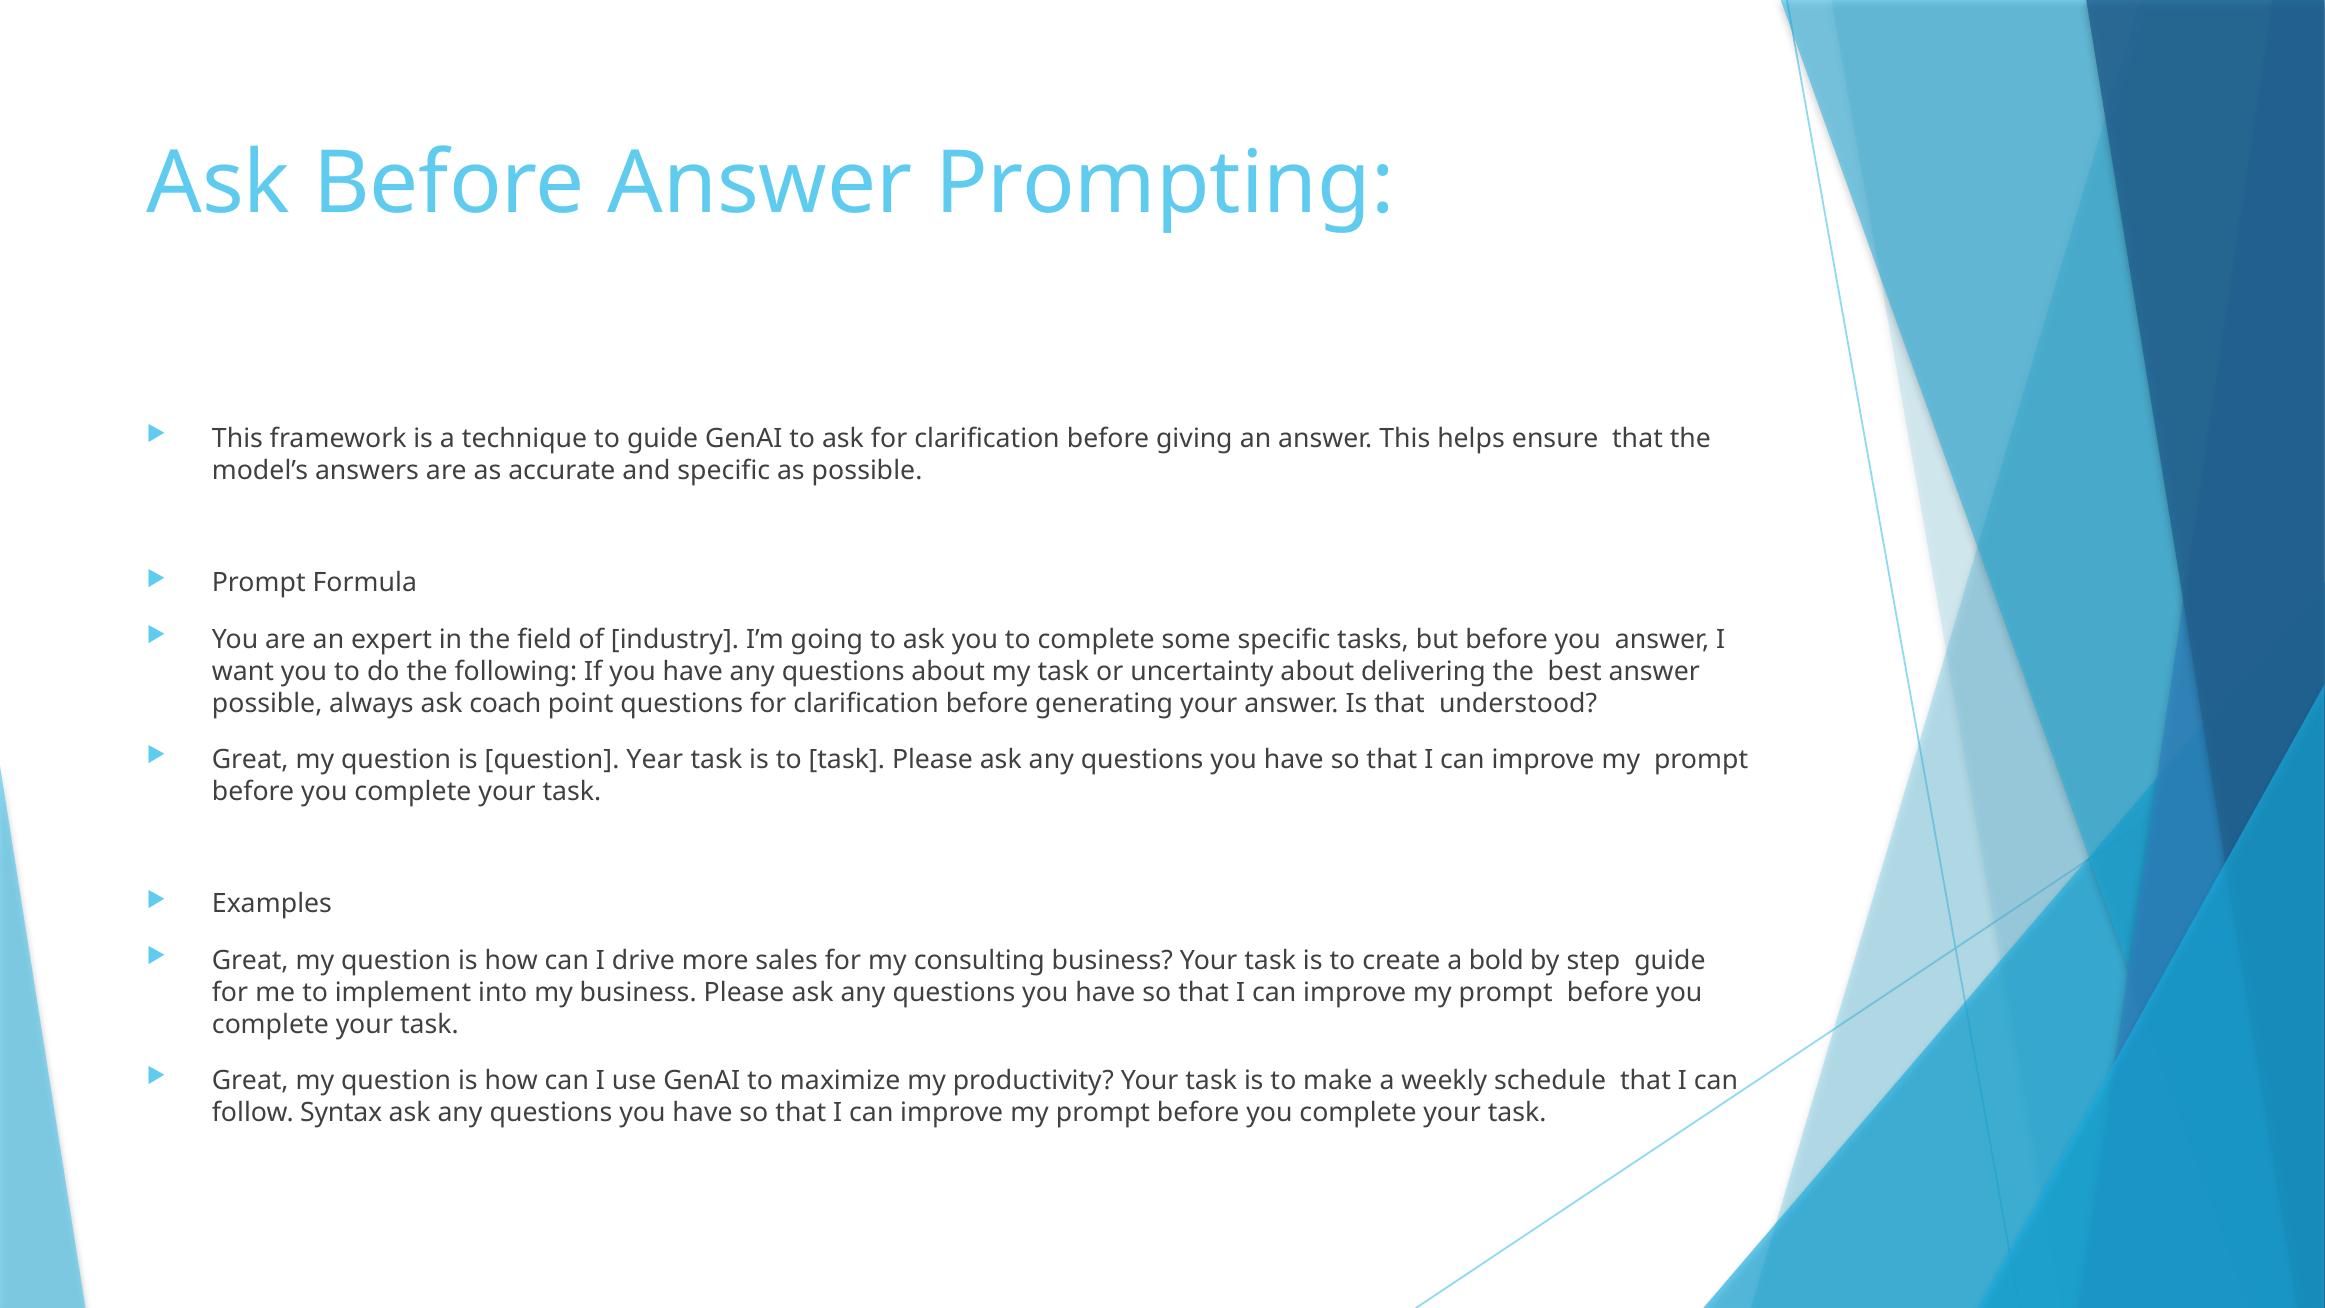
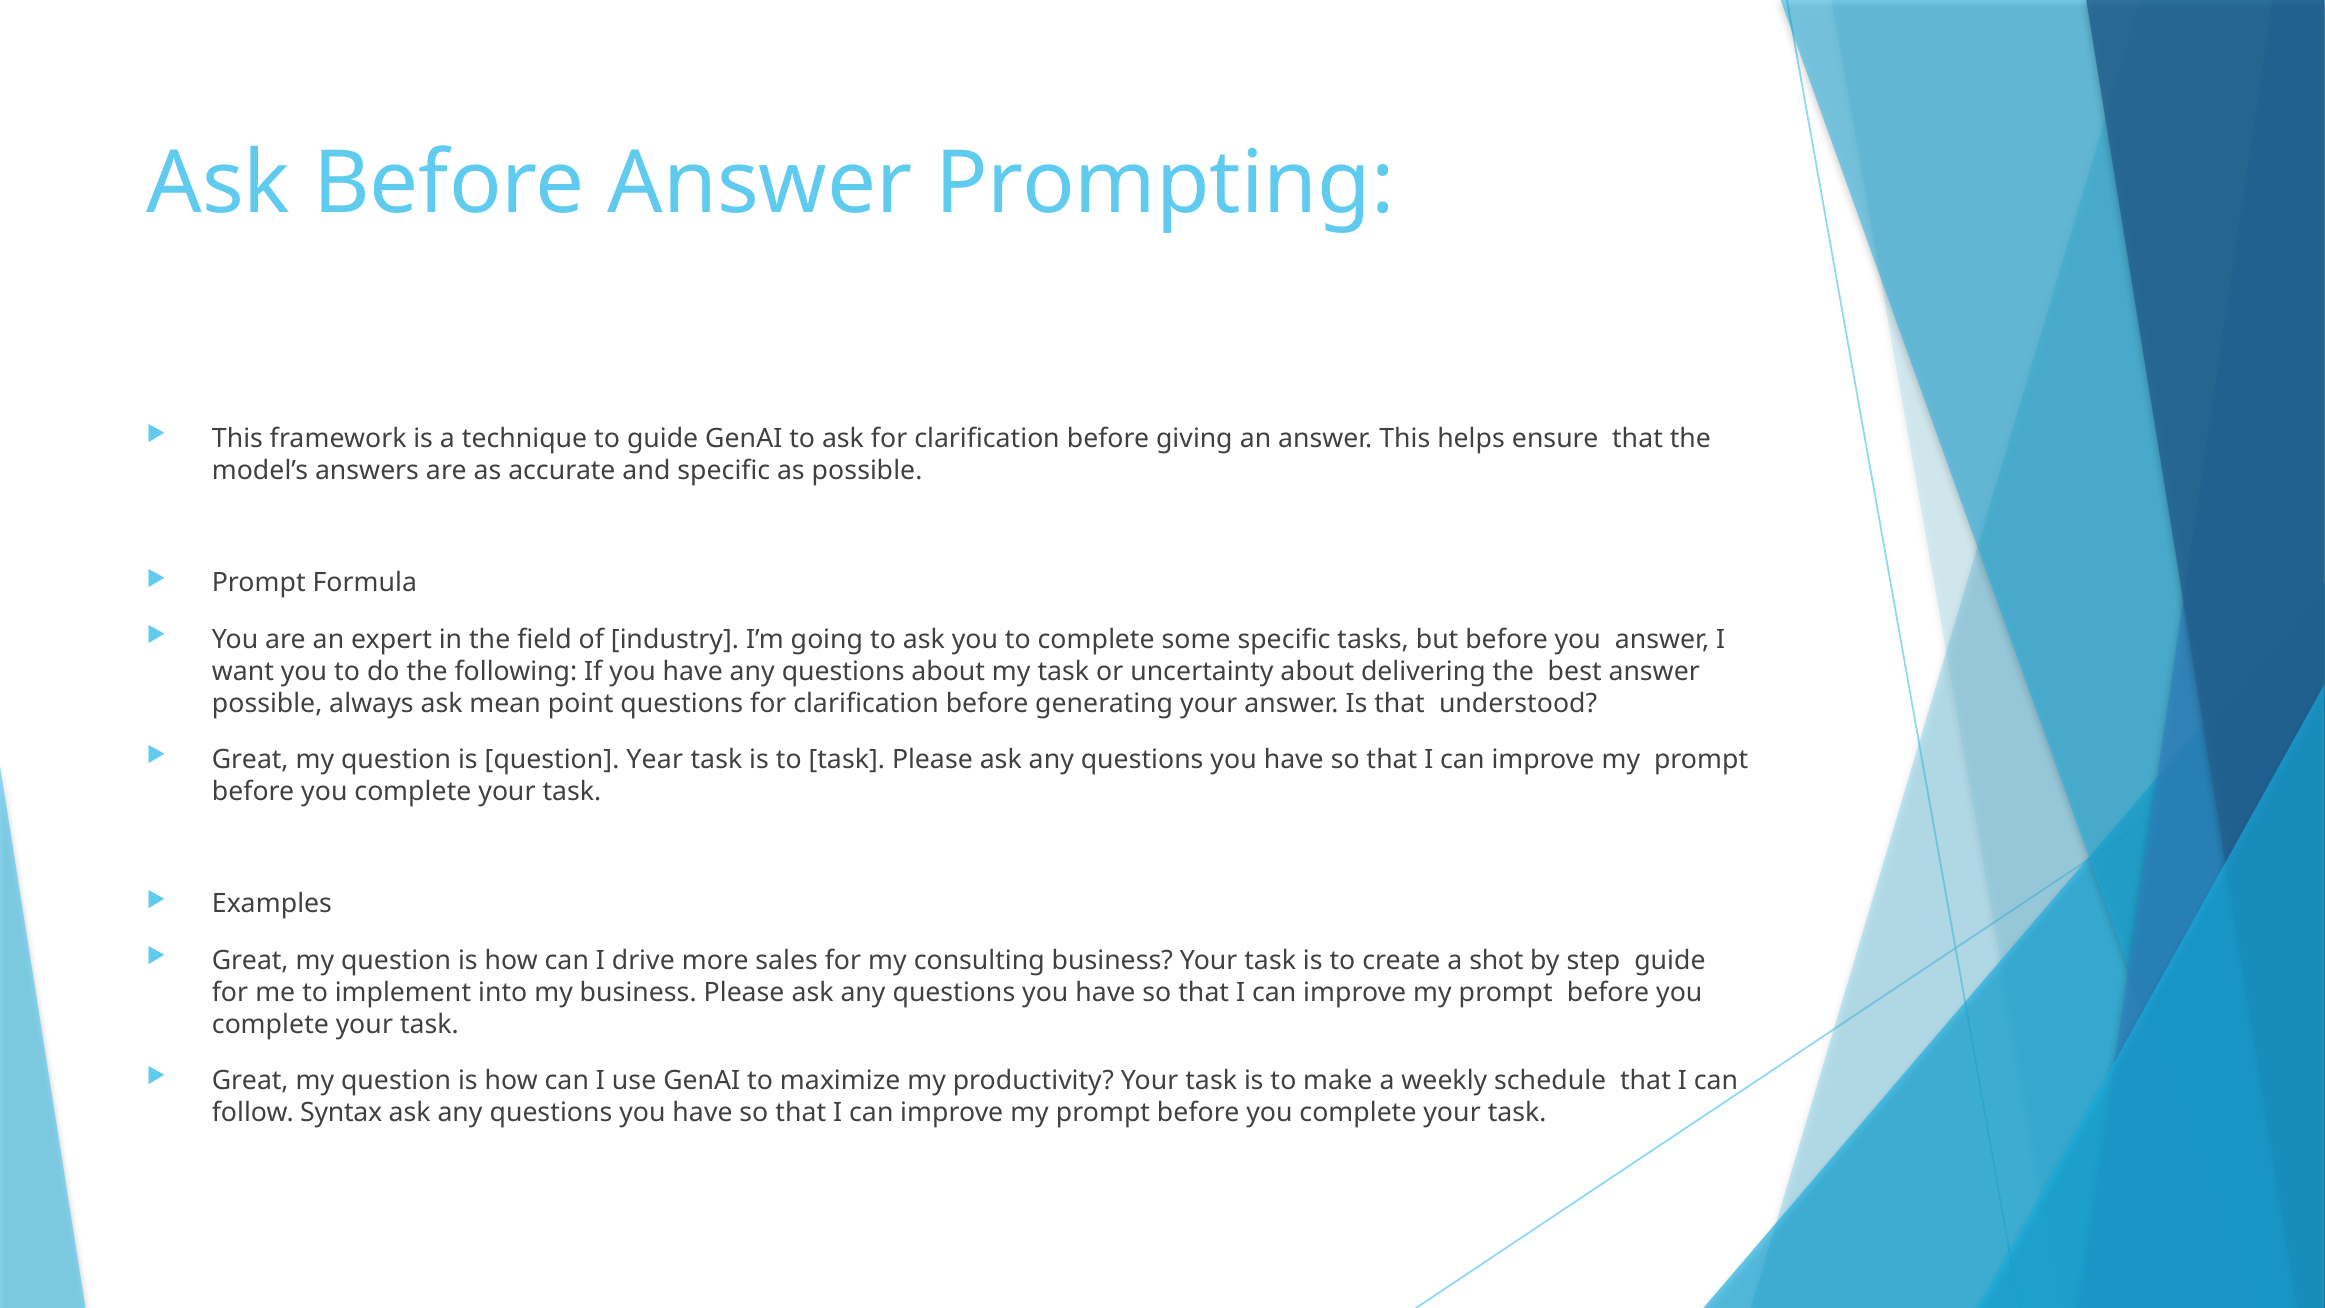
coach: coach -> mean
bold: bold -> shot
